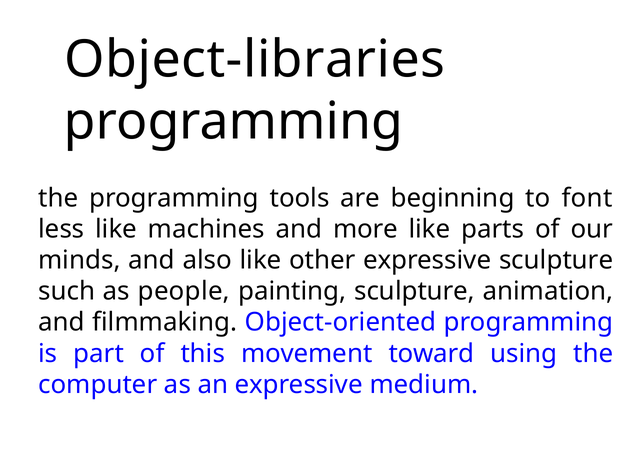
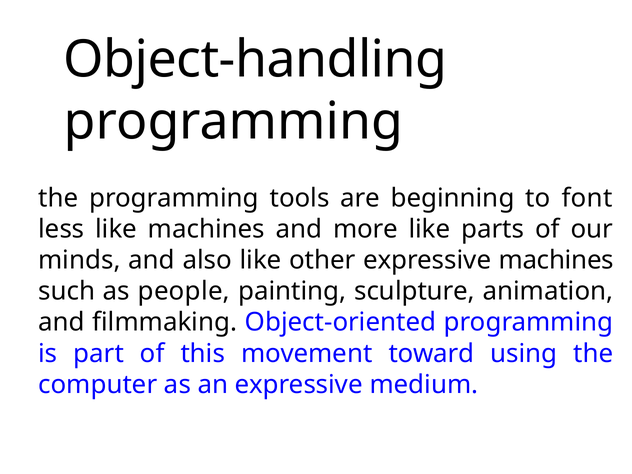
Object-libraries: Object-libraries -> Object-handling
expressive sculpture: sculpture -> machines
